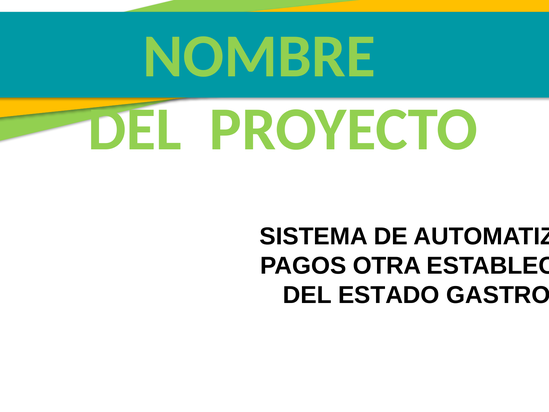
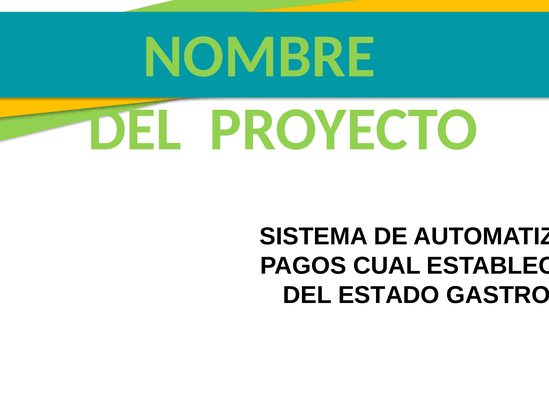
OTRA: OTRA -> CUAL
